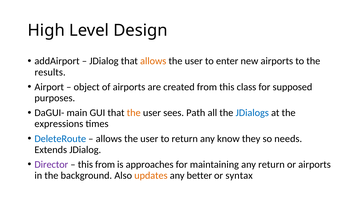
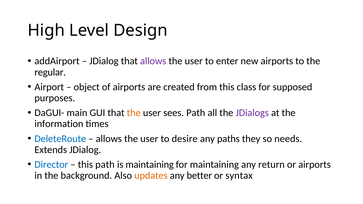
allows at (153, 61) colour: orange -> purple
results: results -> regular
JDialogs colour: blue -> purple
expressions: expressions -> information
to return: return -> desire
know: know -> paths
Director colour: purple -> blue
this from: from -> path
is approaches: approaches -> maintaining
